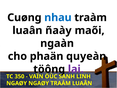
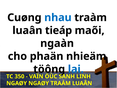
ñaày: ñaày -> tieáp
quyeàn: quyeàn -> nhieäm
lai colour: purple -> blue
